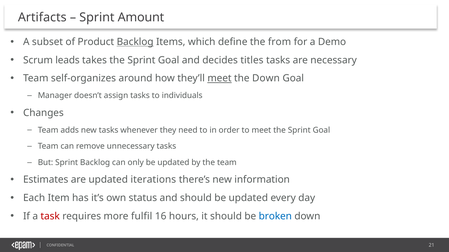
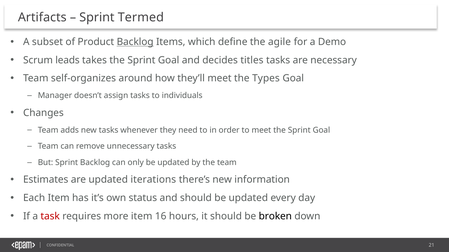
Amount: Amount -> Termed
from: from -> agile
meet at (219, 78) underline: present -> none
the Down: Down -> Types
more fulfil: fulfil -> item
broken colour: blue -> black
